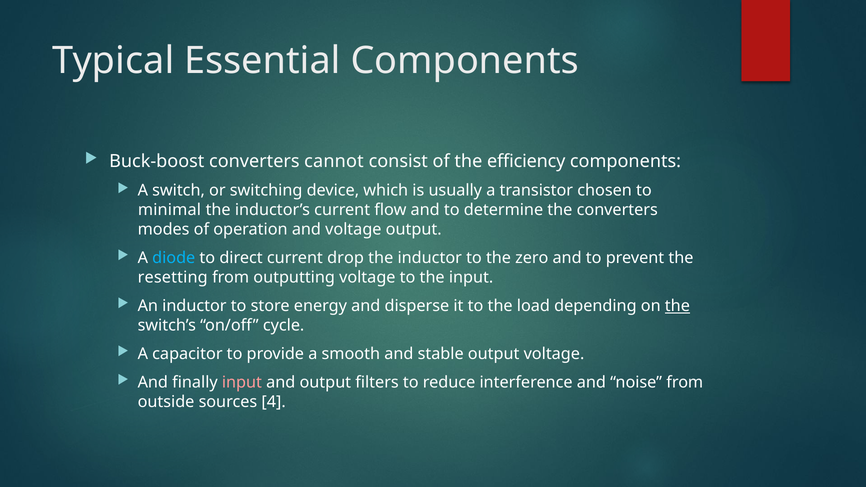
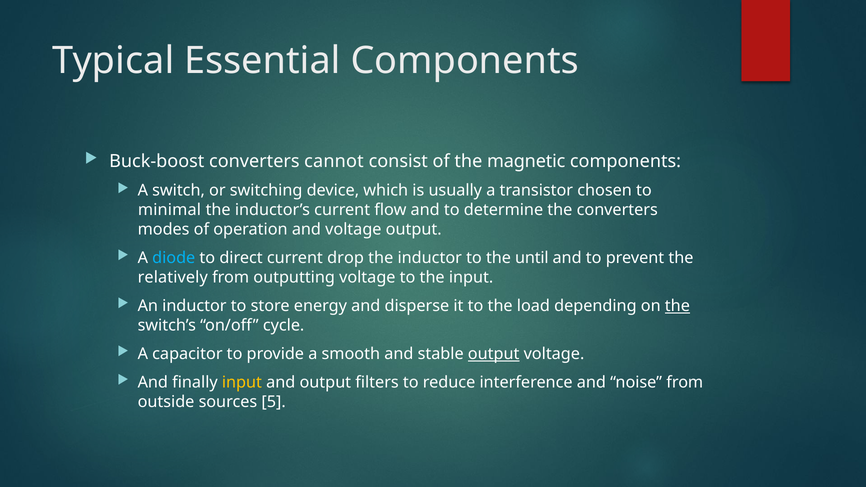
efficiency: efficiency -> magnetic
zero: zero -> until
resetting: resetting -> relatively
output at (494, 354) underline: none -> present
input at (242, 383) colour: pink -> yellow
4: 4 -> 5
